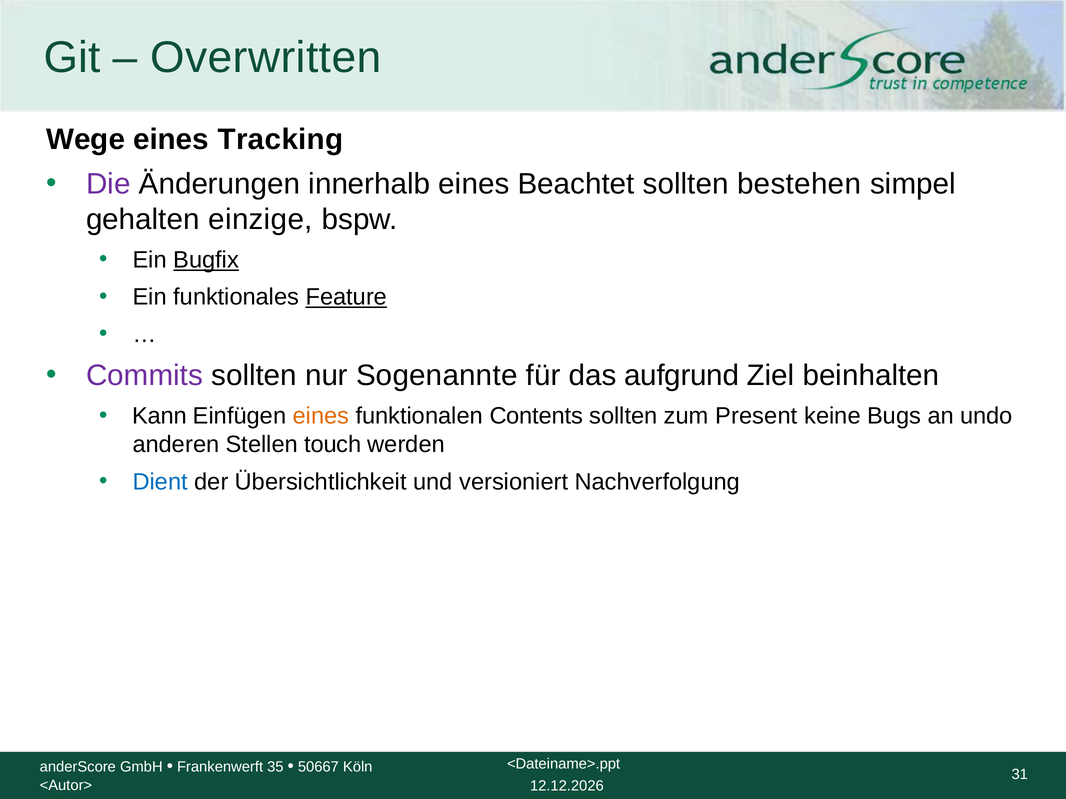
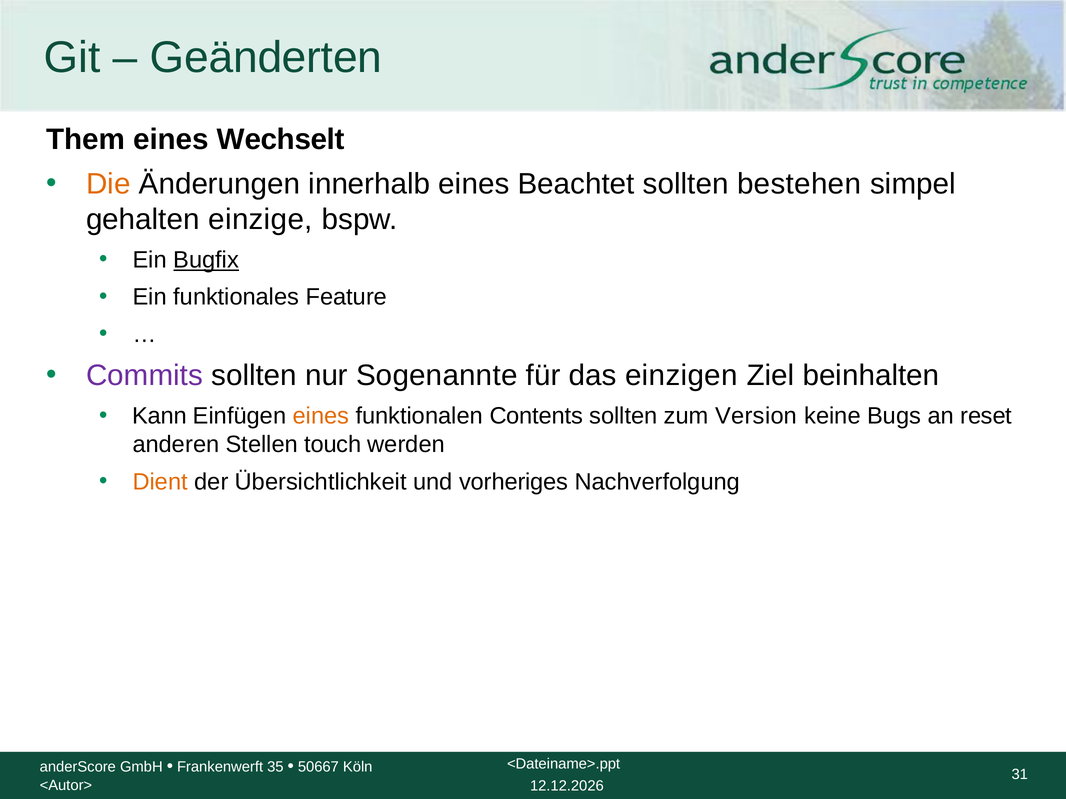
Overwritten: Overwritten -> Geänderten
Wege: Wege -> Them
Tracking: Tracking -> Wechselt
Die colour: purple -> orange
Feature underline: present -> none
aufgrund: aufgrund -> einzigen
Present: Present -> Version
undo: undo -> reset
Dient colour: blue -> orange
versioniert: versioniert -> vorheriges
